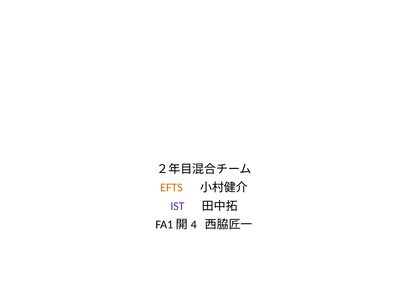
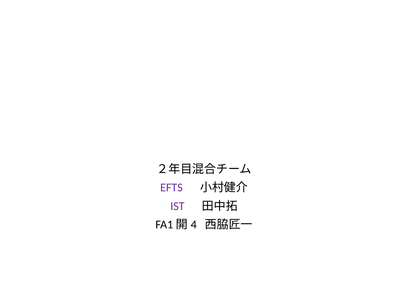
EFTS colour: orange -> purple
